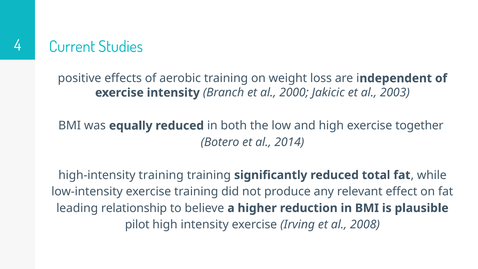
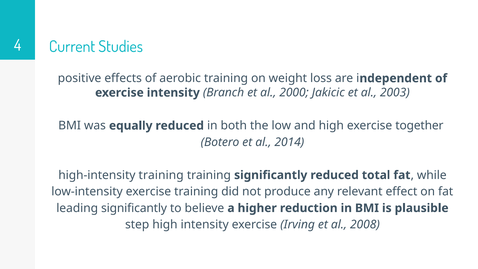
leading relationship: relationship -> significantly
pilot: pilot -> step
